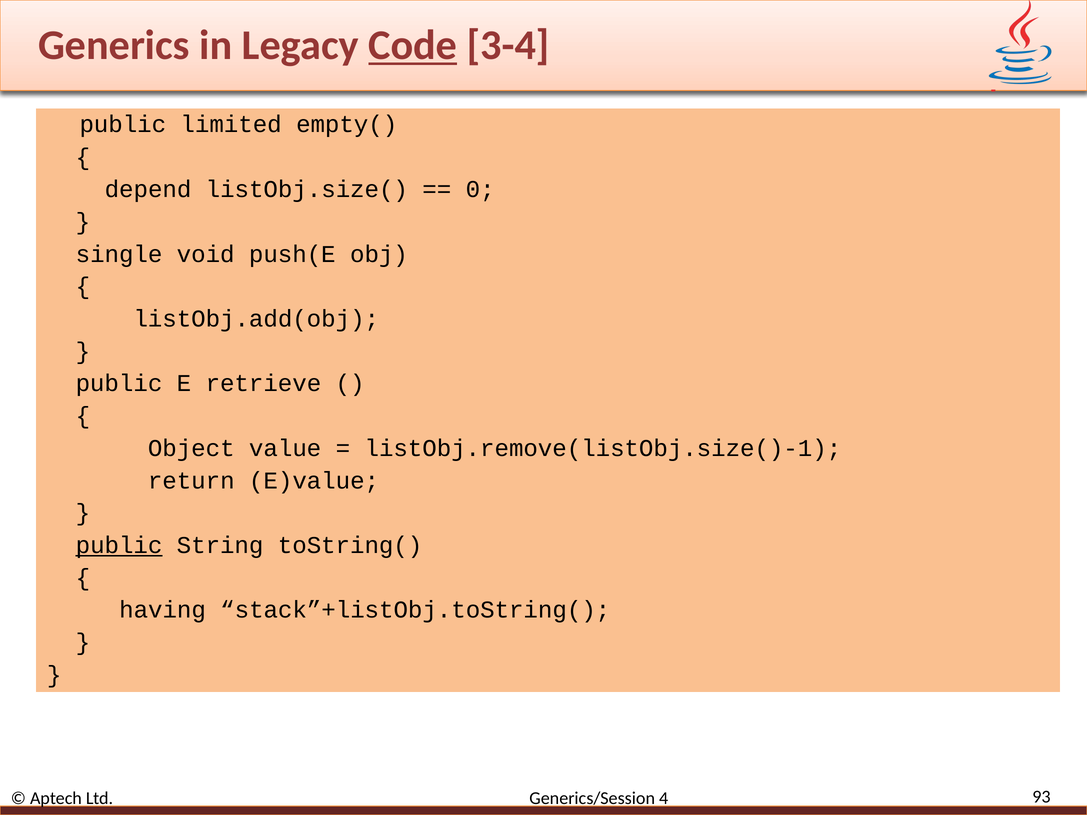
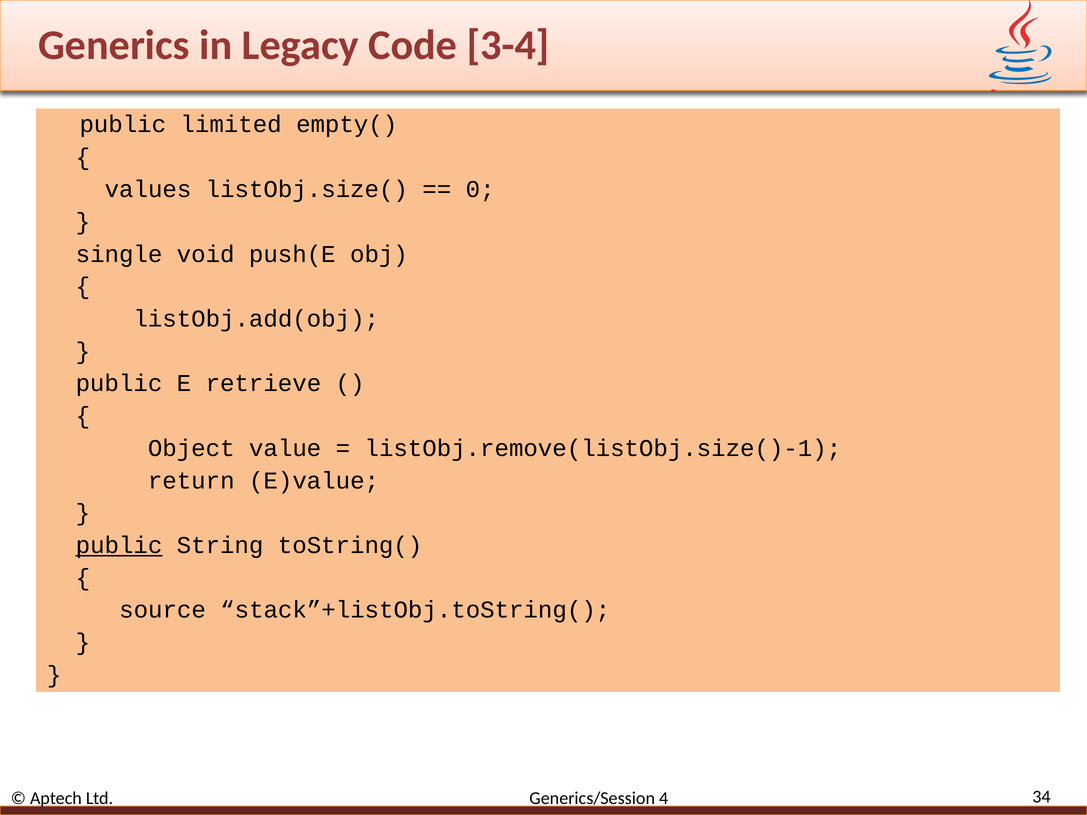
Code underline: present -> none
depend: depend -> values
having: having -> source
93: 93 -> 34
